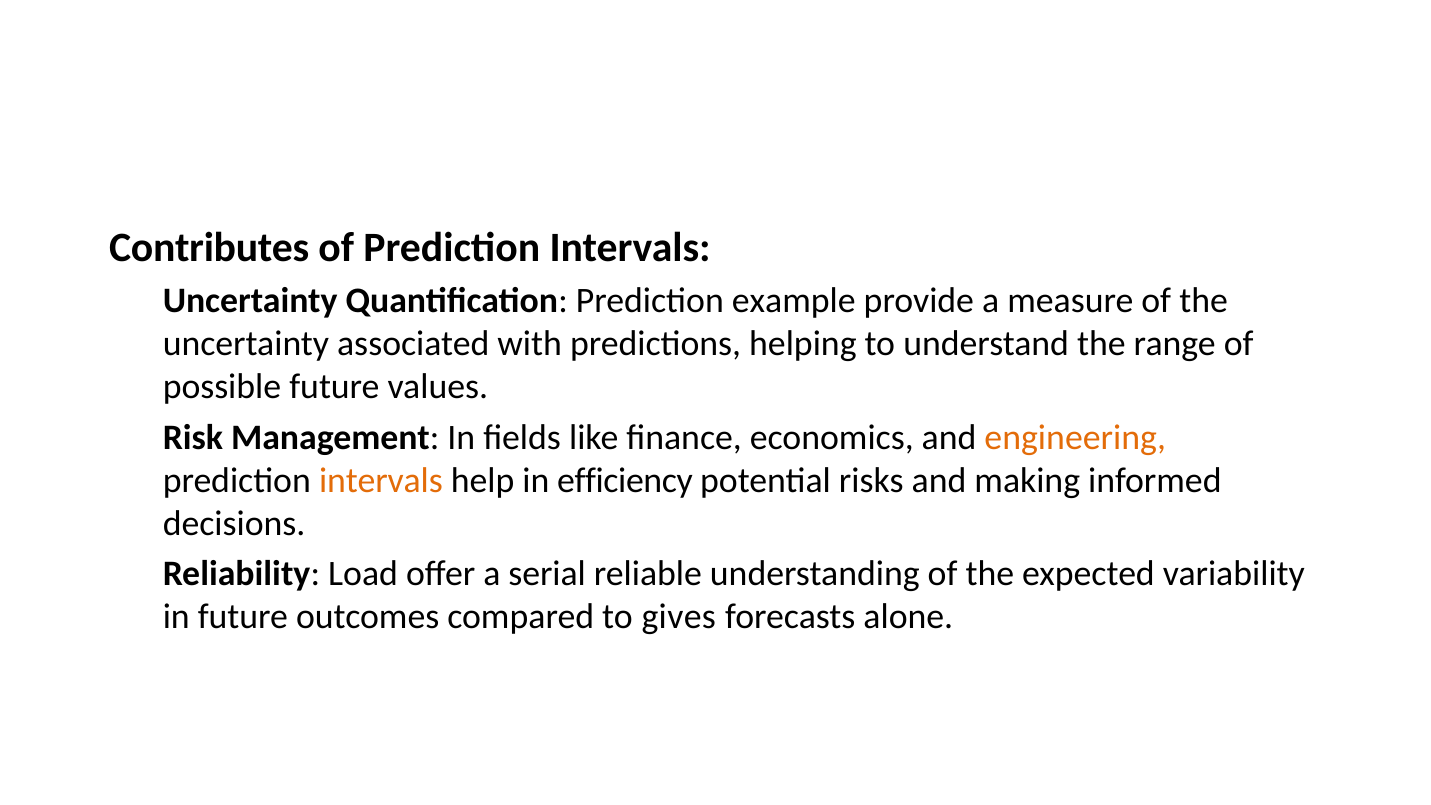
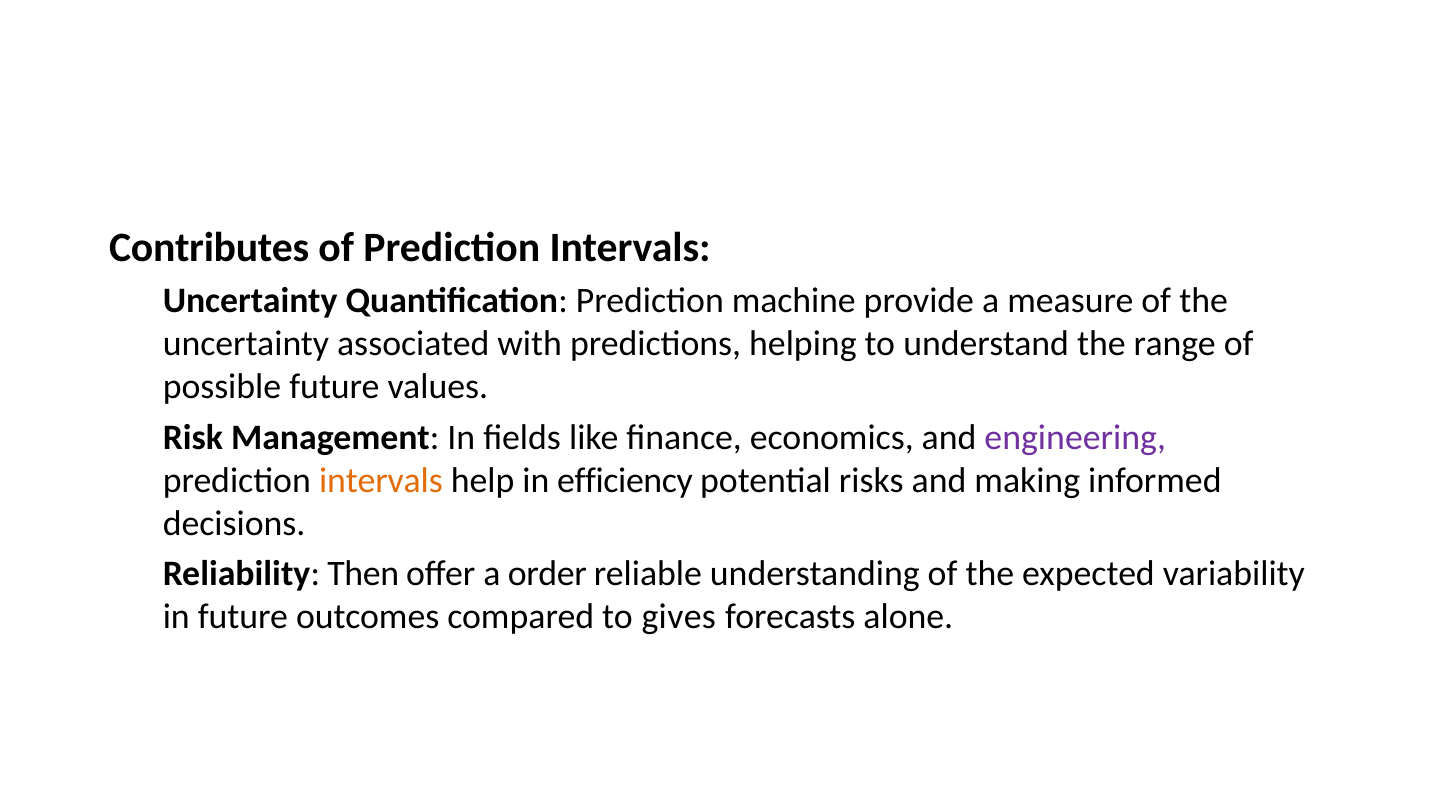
example: example -> machine
engineering colour: orange -> purple
Load: Load -> Then
serial: serial -> order
